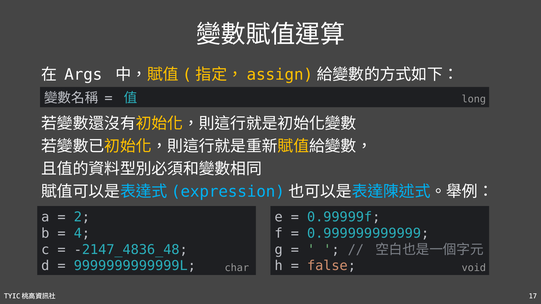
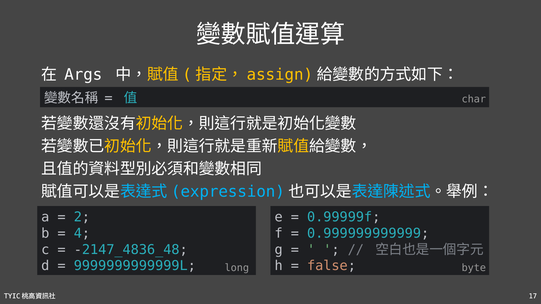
long: long -> char
char: char -> long
void: void -> byte
